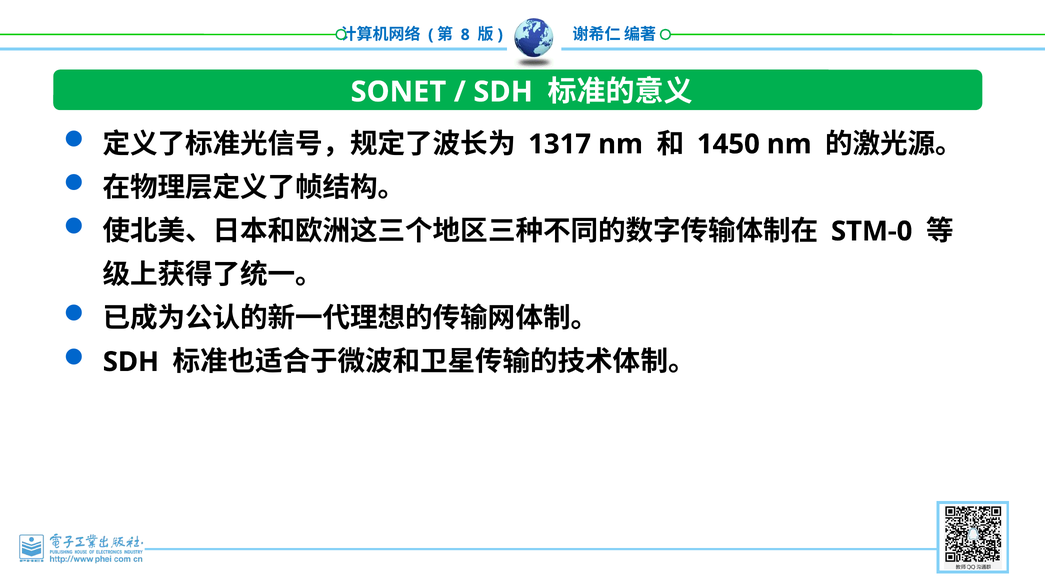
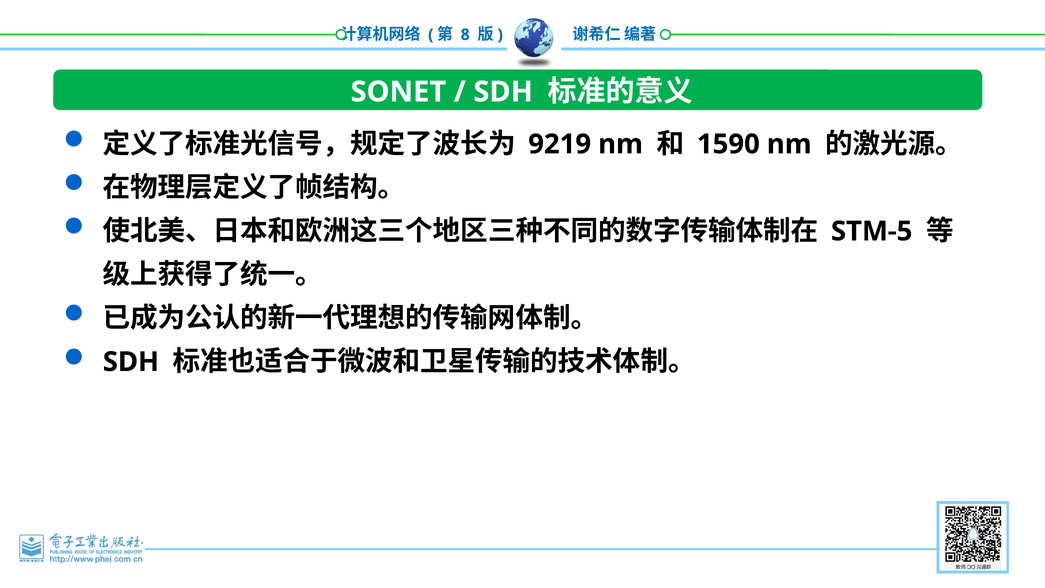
1317: 1317 -> 9219
1450: 1450 -> 1590
STM-0: STM-0 -> STM-5
